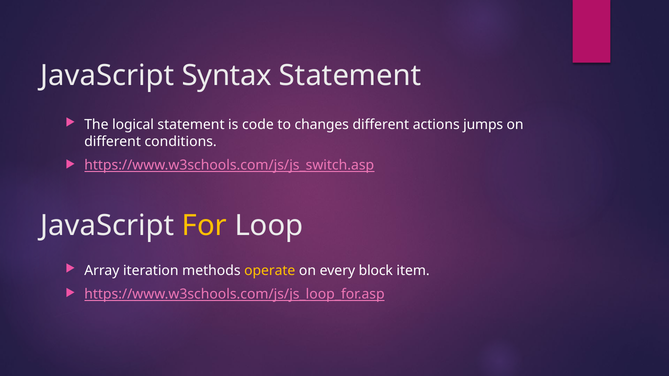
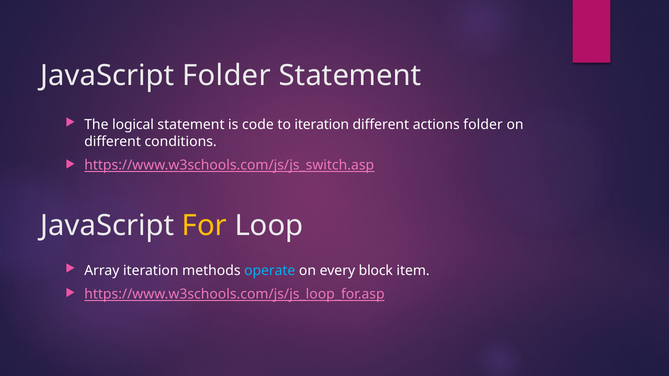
JavaScript Syntax: Syntax -> Folder
to changes: changes -> iteration
actions jumps: jumps -> folder
operate colour: yellow -> light blue
